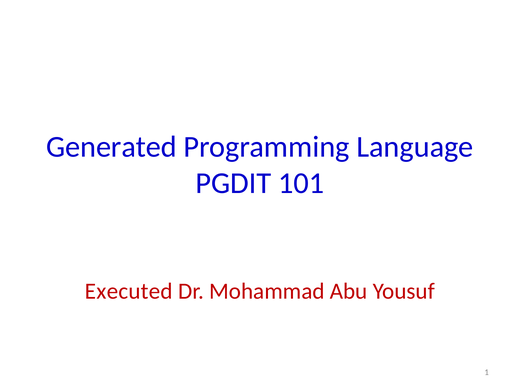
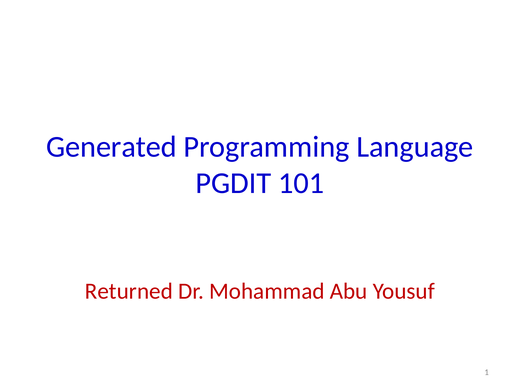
Executed: Executed -> Returned
